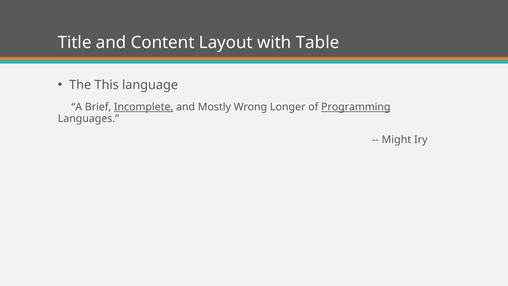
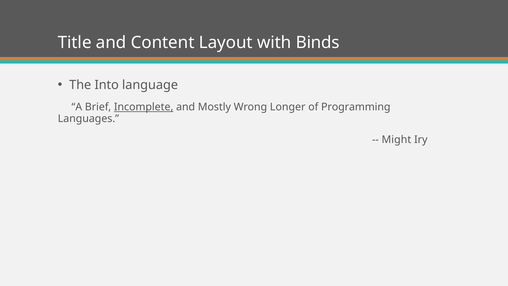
Table: Table -> Binds
This: This -> Into
Programming underline: present -> none
